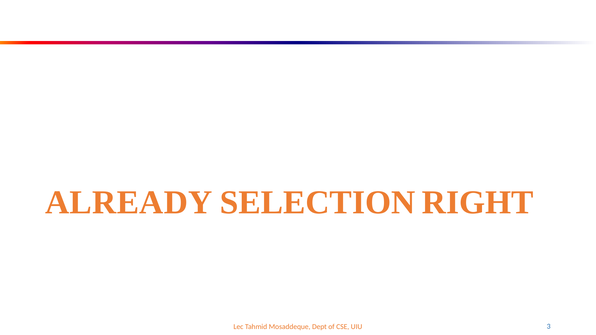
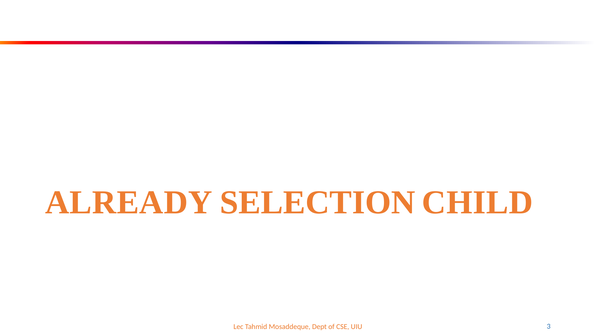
RIGHT: RIGHT -> CHILD
